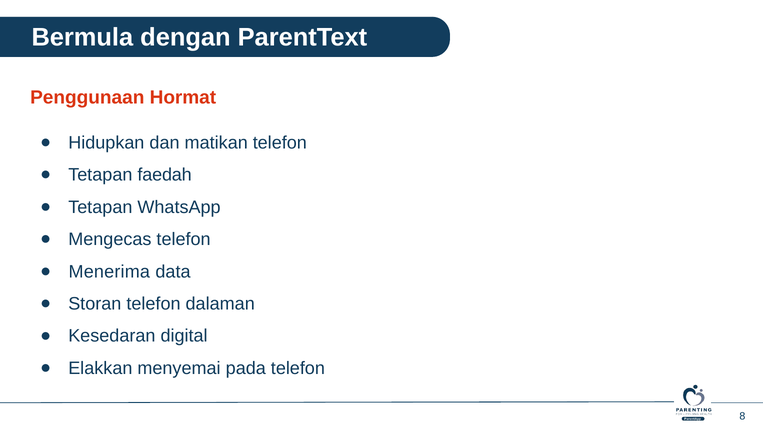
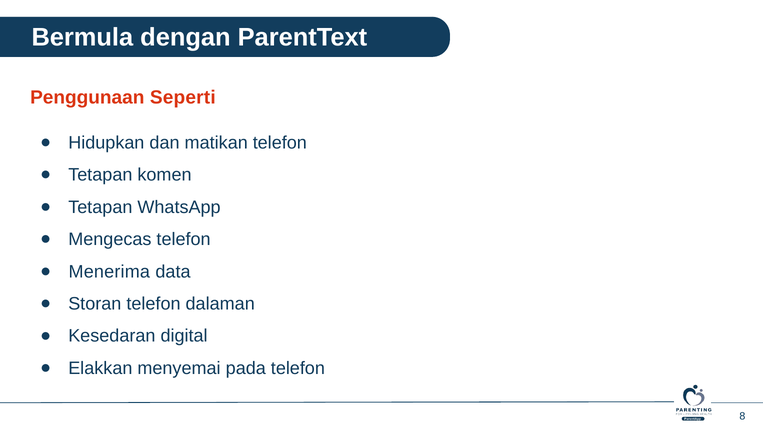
Hormat: Hormat -> Seperti
faedah: faedah -> komen
